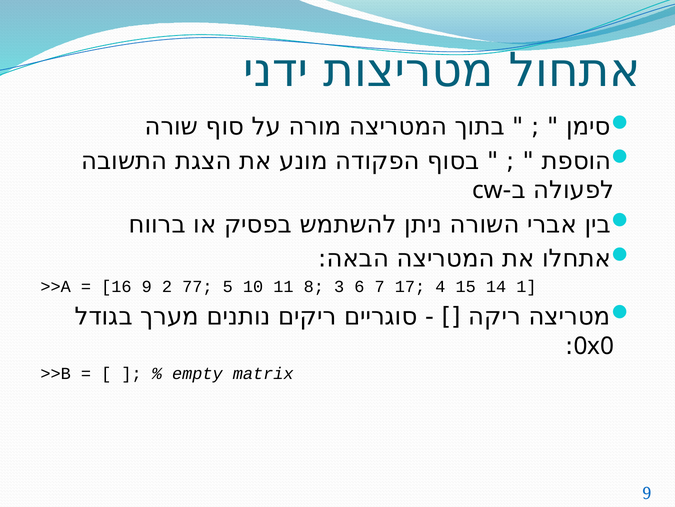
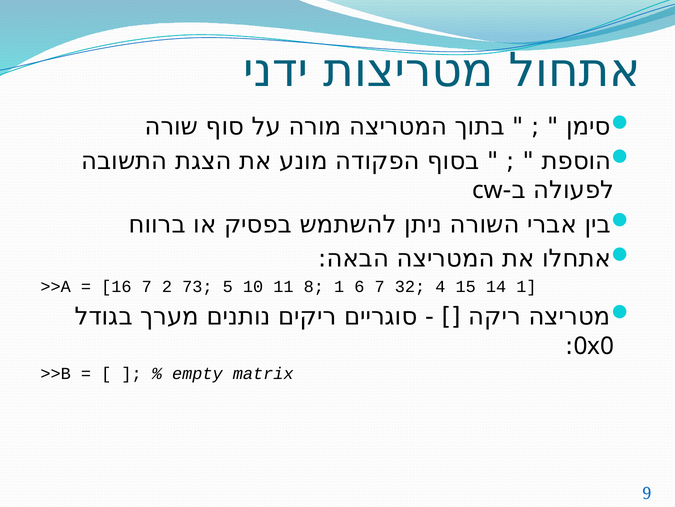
16 9: 9 -> 7
77: 77 -> 73
8 3: 3 -> 1
17: 17 -> 32
